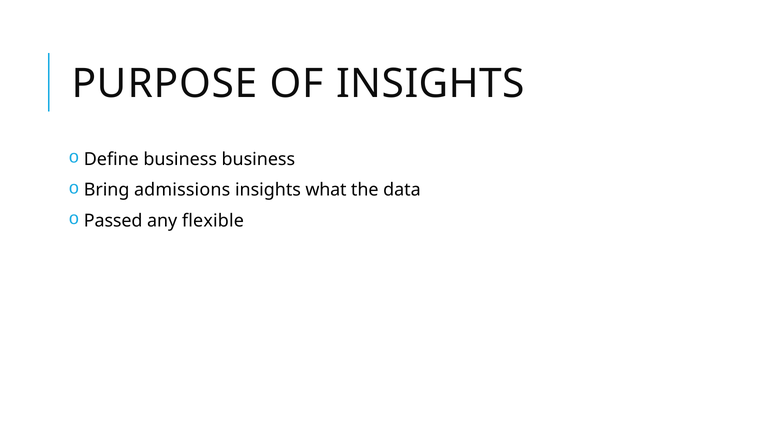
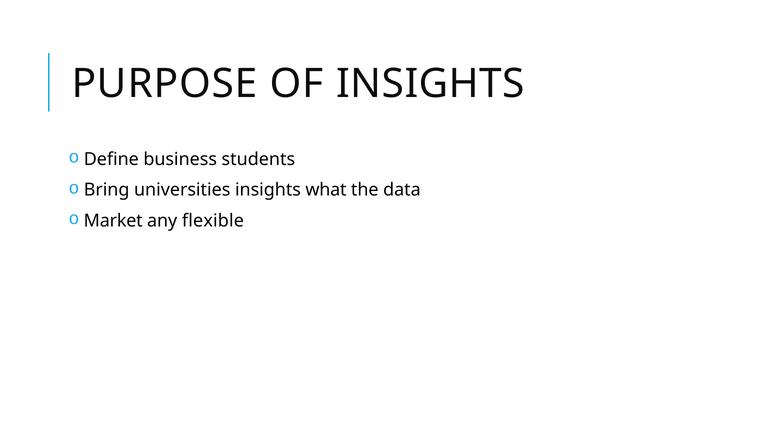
business business: business -> students
admissions: admissions -> universities
Passed: Passed -> Market
